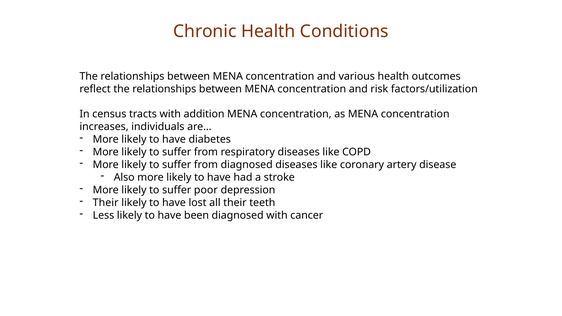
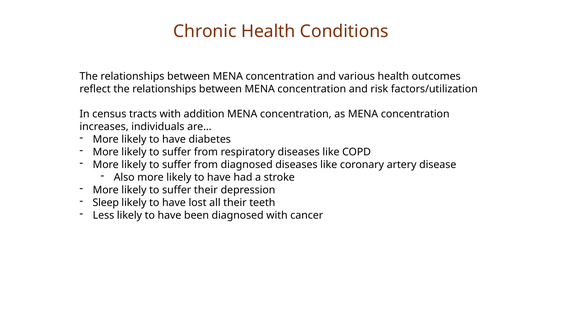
suffer poor: poor -> their
Their at (106, 203): Their -> Sleep
